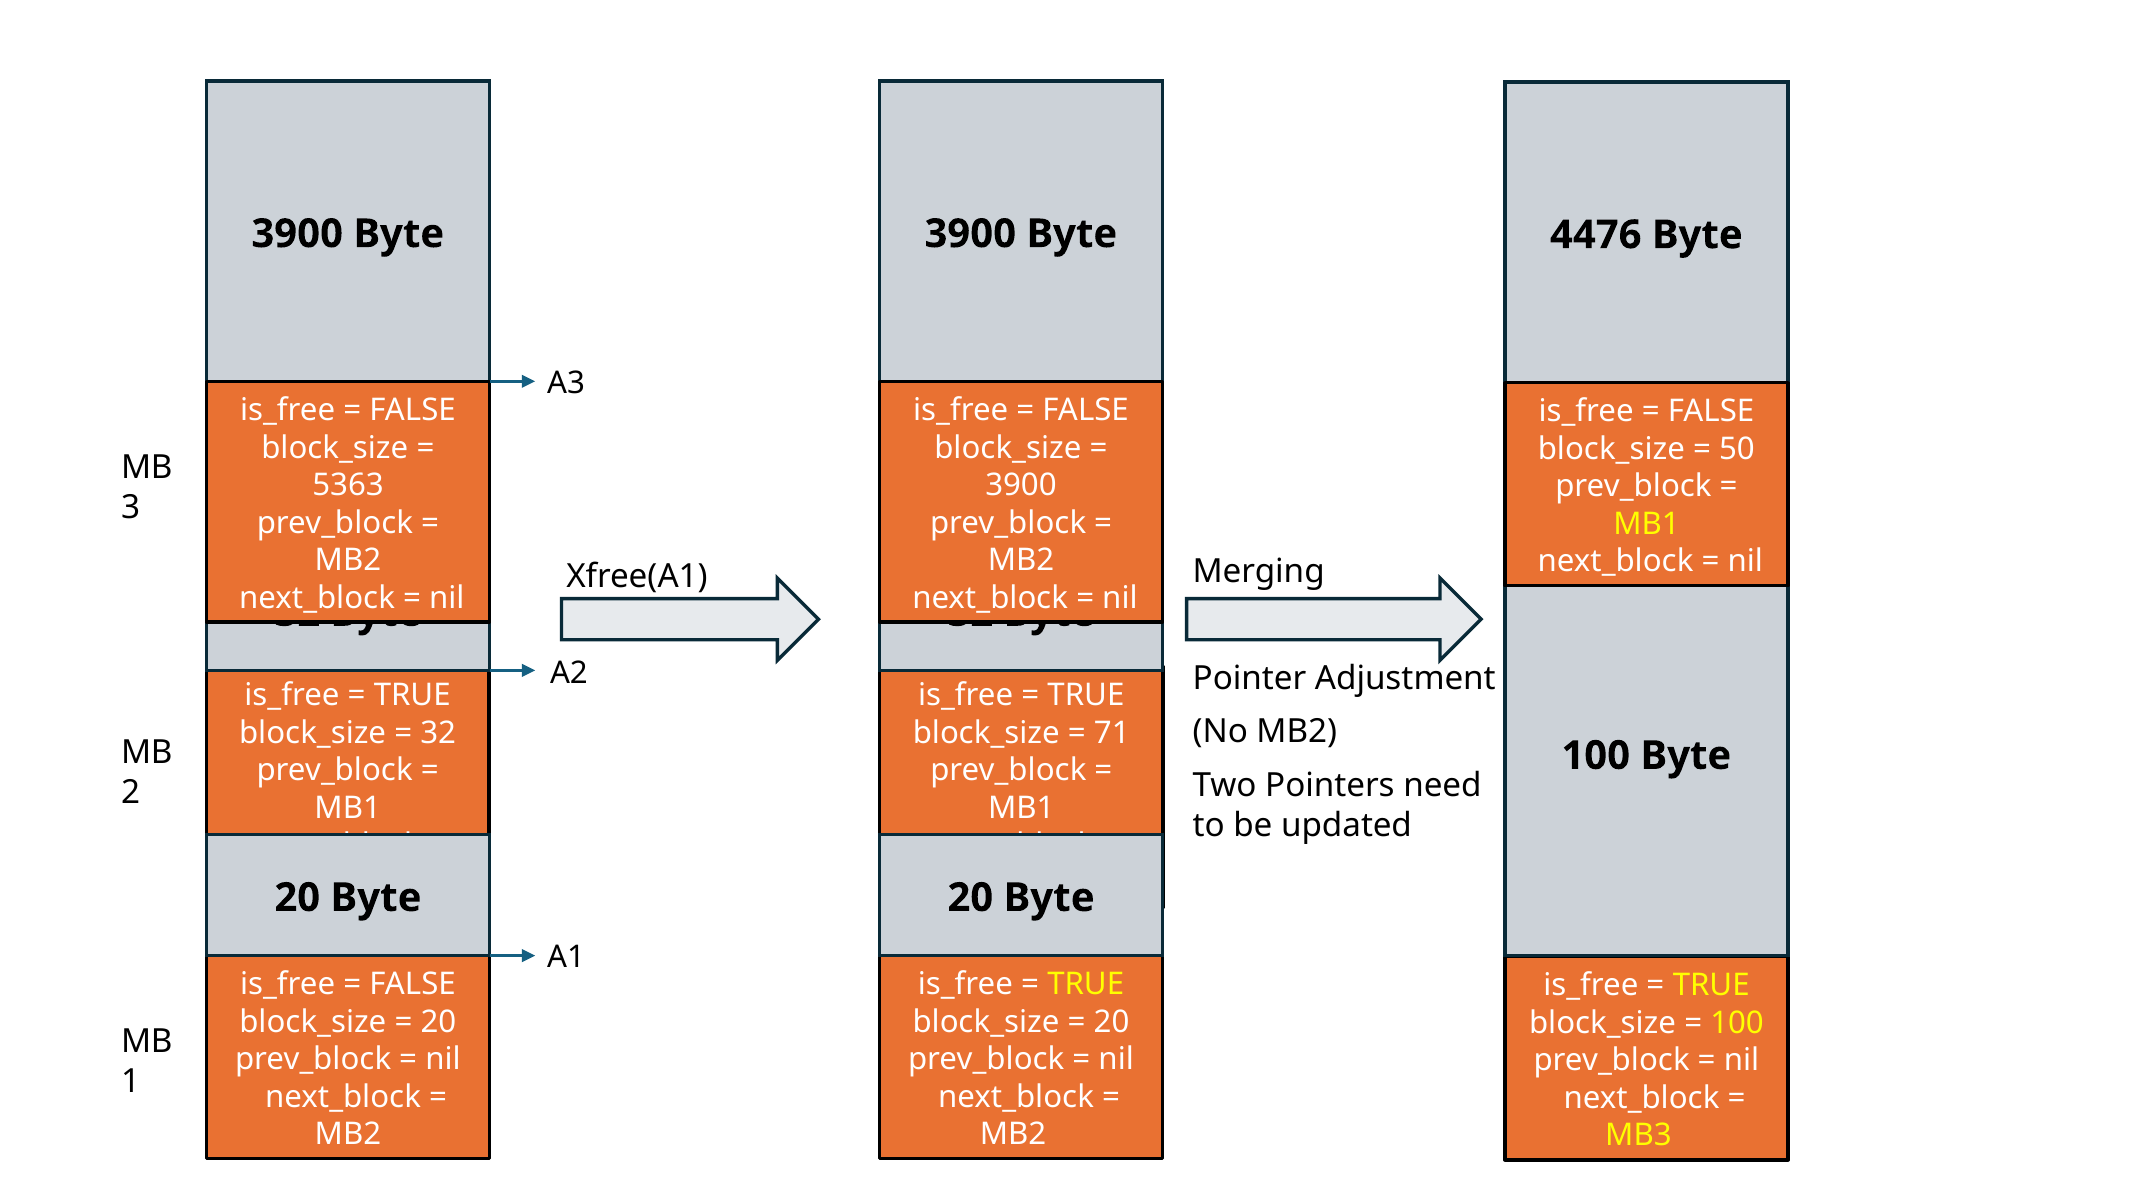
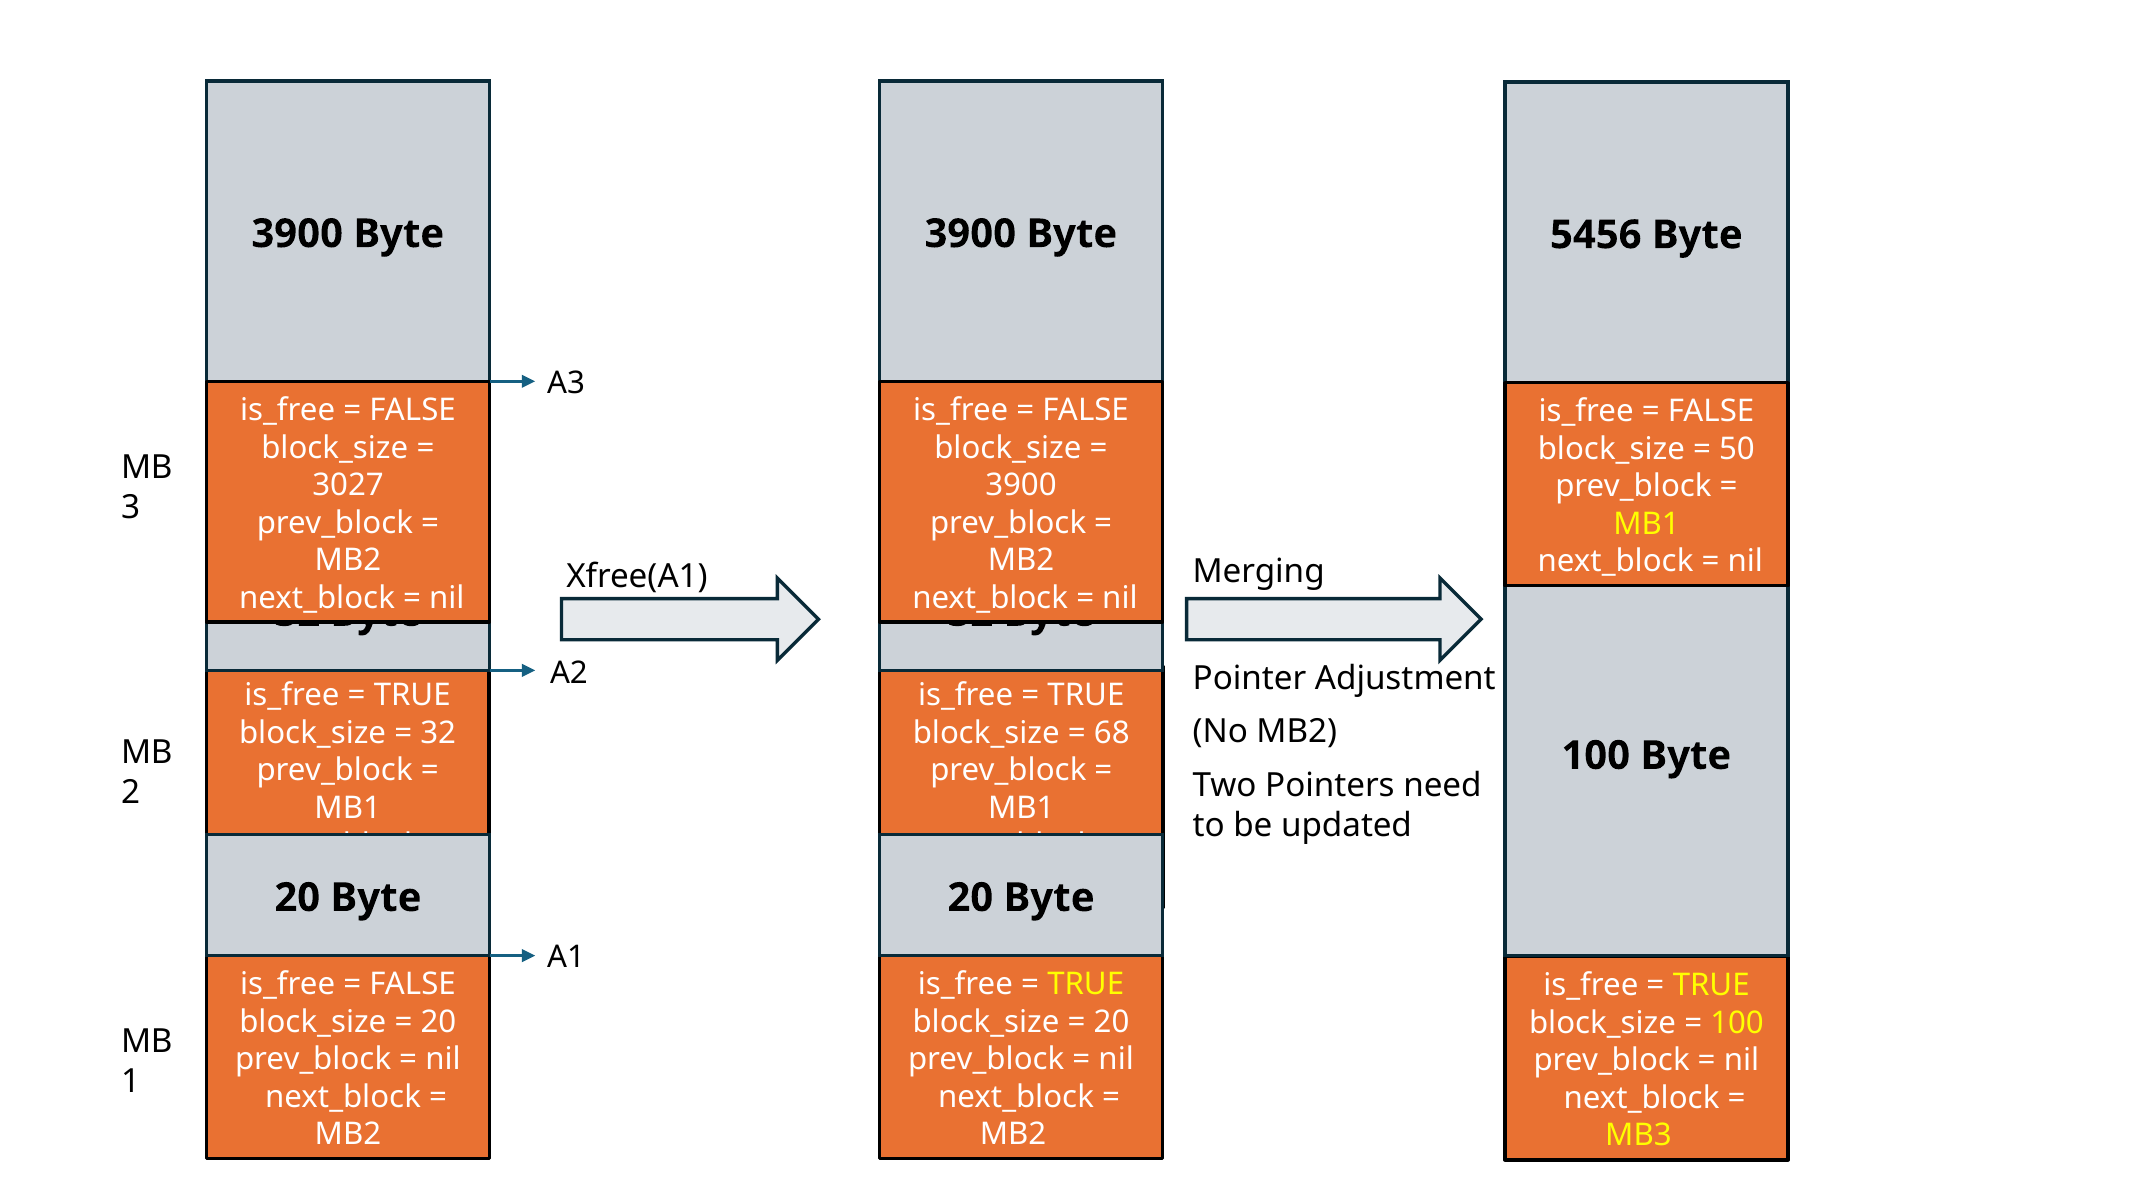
4476: 4476 -> 5456
5363: 5363 -> 3027
71: 71 -> 68
